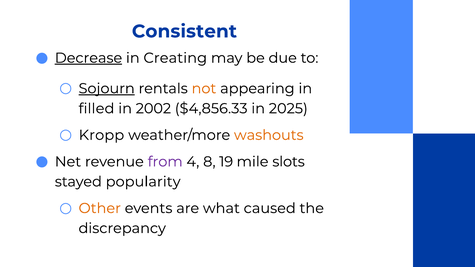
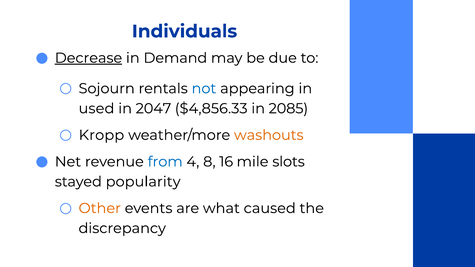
Consistent: Consistent -> Individuals
Creating: Creating -> Demand
Sojourn underline: present -> none
not colour: orange -> blue
filled: filled -> used
2002: 2002 -> 2047
2025: 2025 -> 2085
from colour: purple -> blue
19: 19 -> 16
